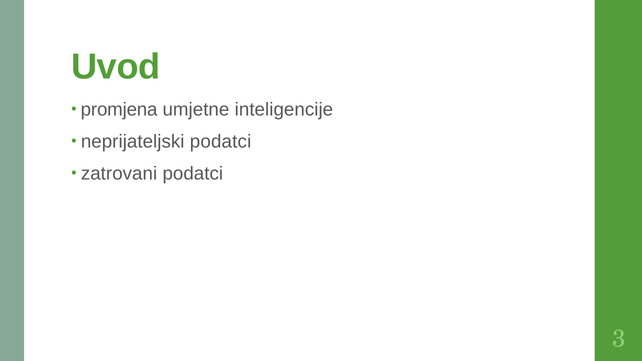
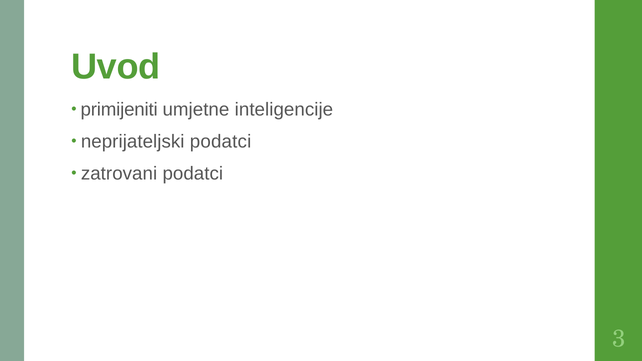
promjena: promjena -> primijeniti
